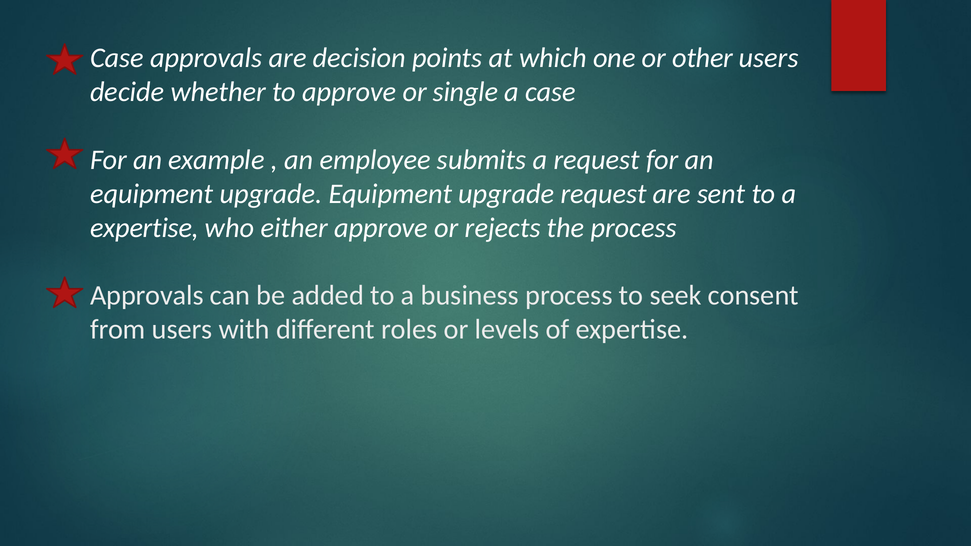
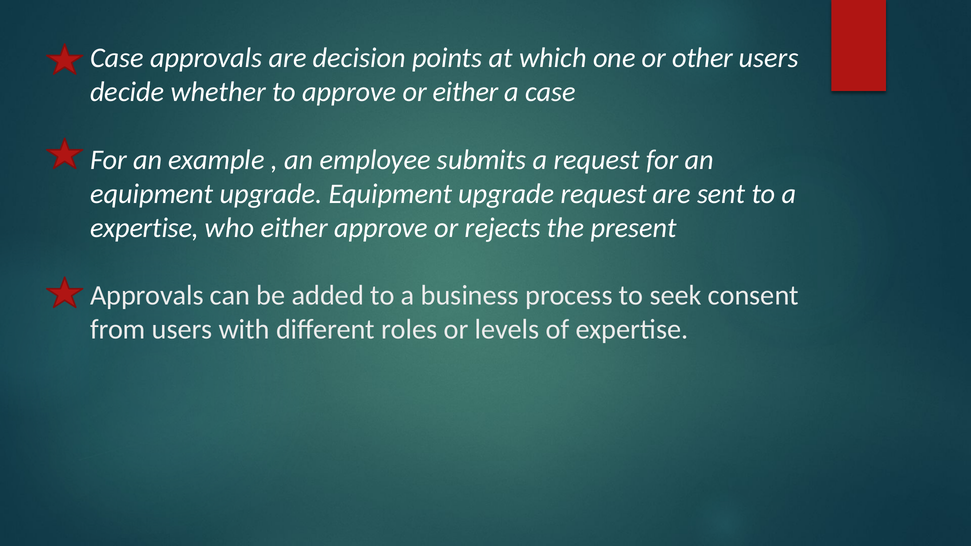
or single: single -> either
the process: process -> present
